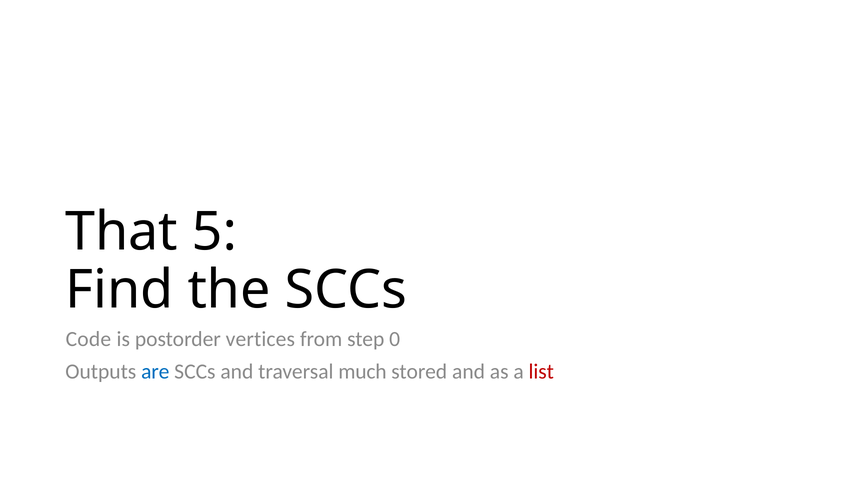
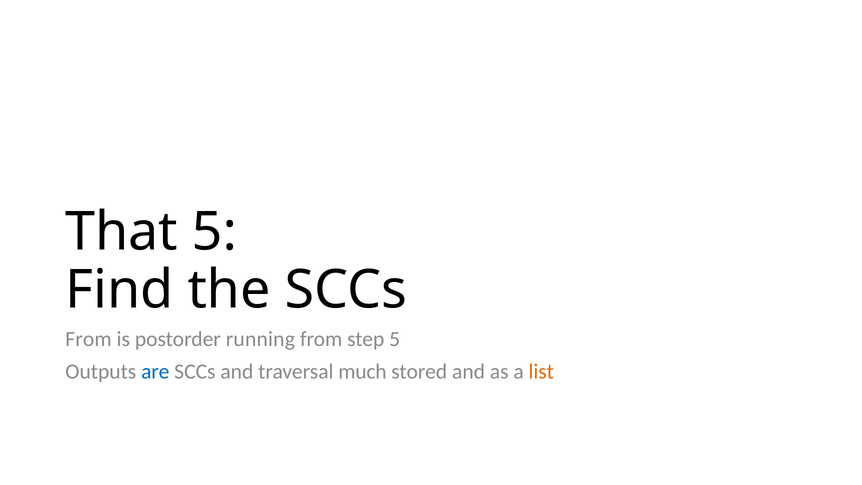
Code at (88, 339): Code -> From
vertices: vertices -> running
step 0: 0 -> 5
list colour: red -> orange
